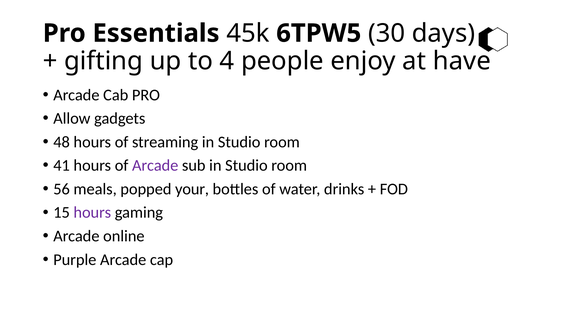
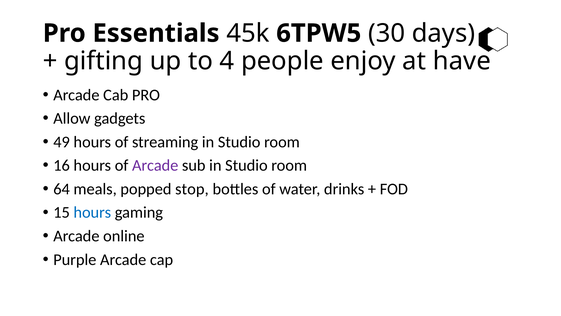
48: 48 -> 49
41: 41 -> 16
56: 56 -> 64
your: your -> stop
hours at (92, 212) colour: purple -> blue
